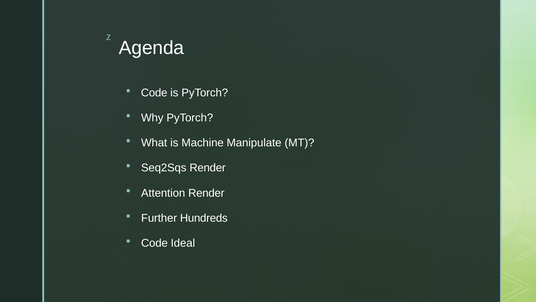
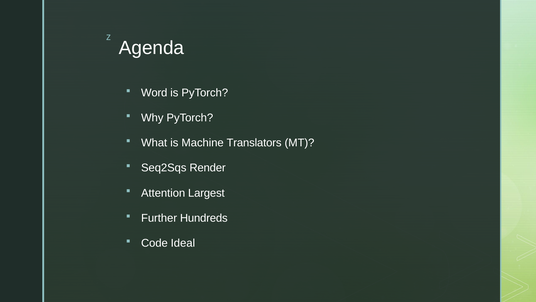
Code at (154, 93): Code -> Word
Manipulate: Manipulate -> Translators
Attention Render: Render -> Largest
